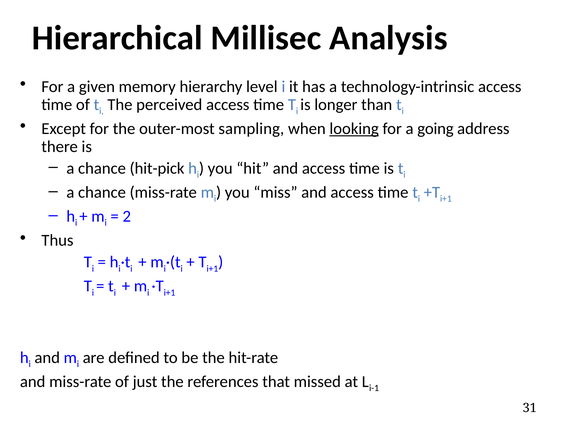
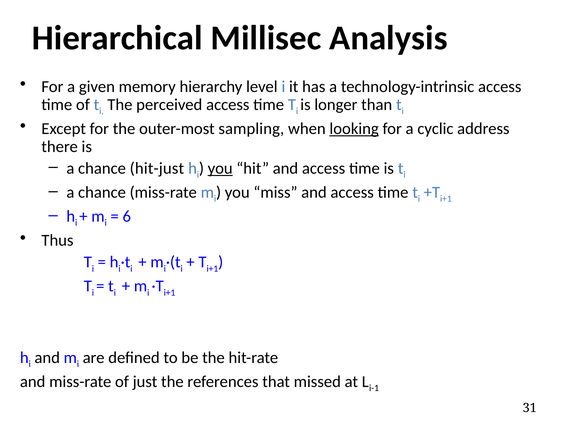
going: going -> cyclic
hit-pick: hit-pick -> hit-just
you at (220, 168) underline: none -> present
2: 2 -> 6
